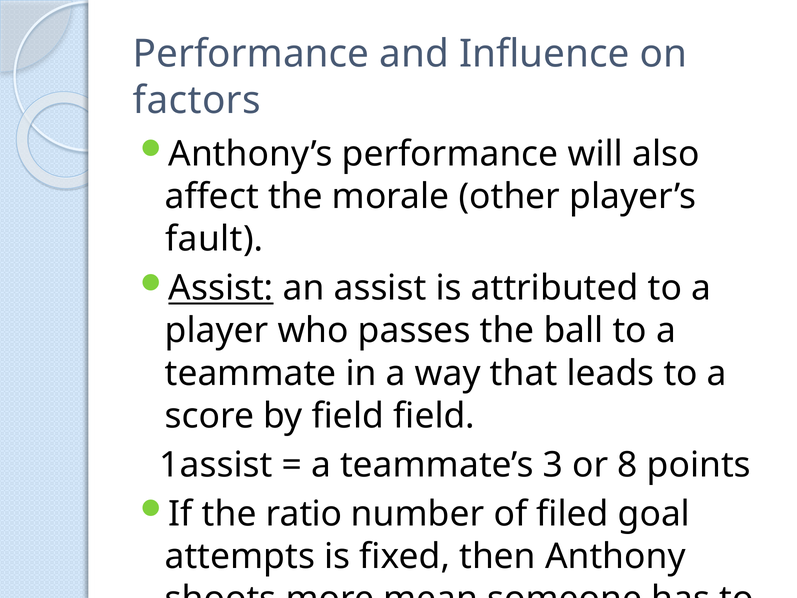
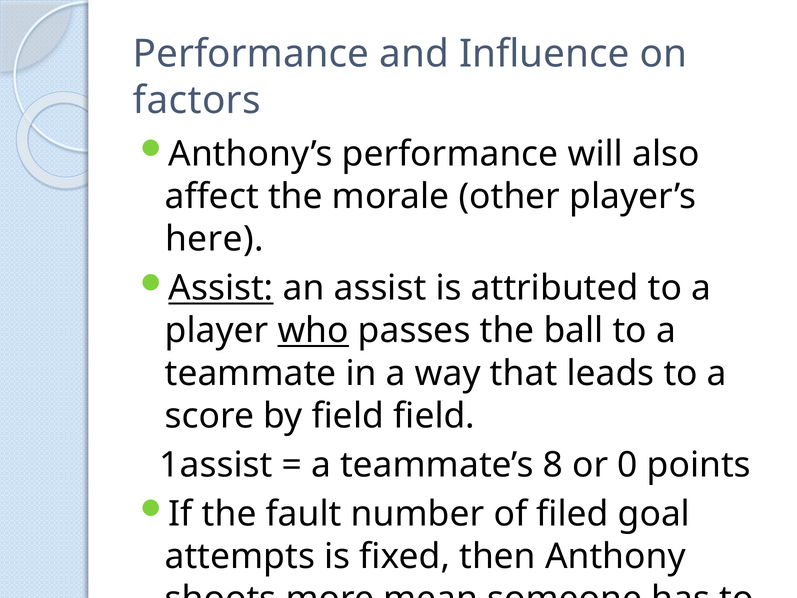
fault: fault -> here
who underline: none -> present
3: 3 -> 8
8: 8 -> 0
ratio: ratio -> fault
